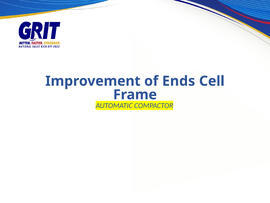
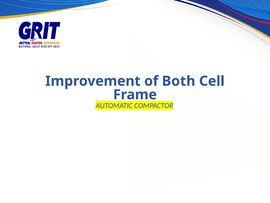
Ends: Ends -> Both
